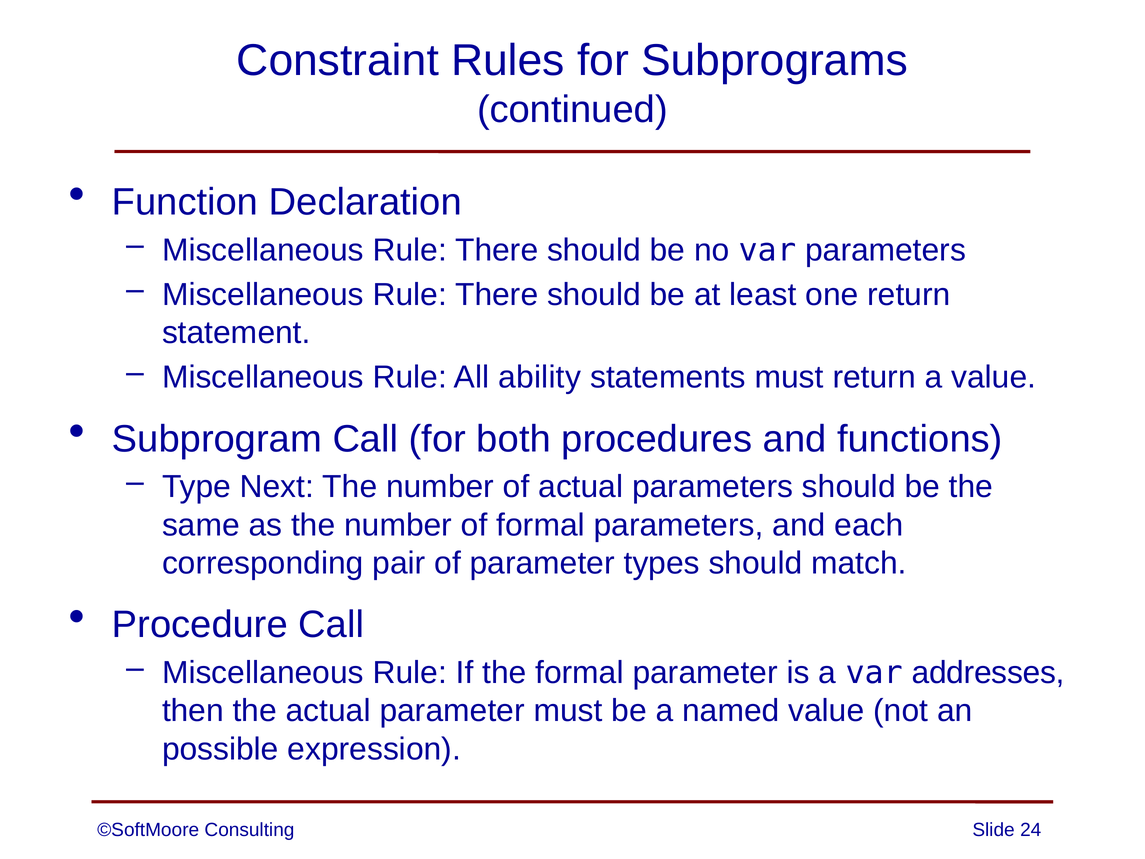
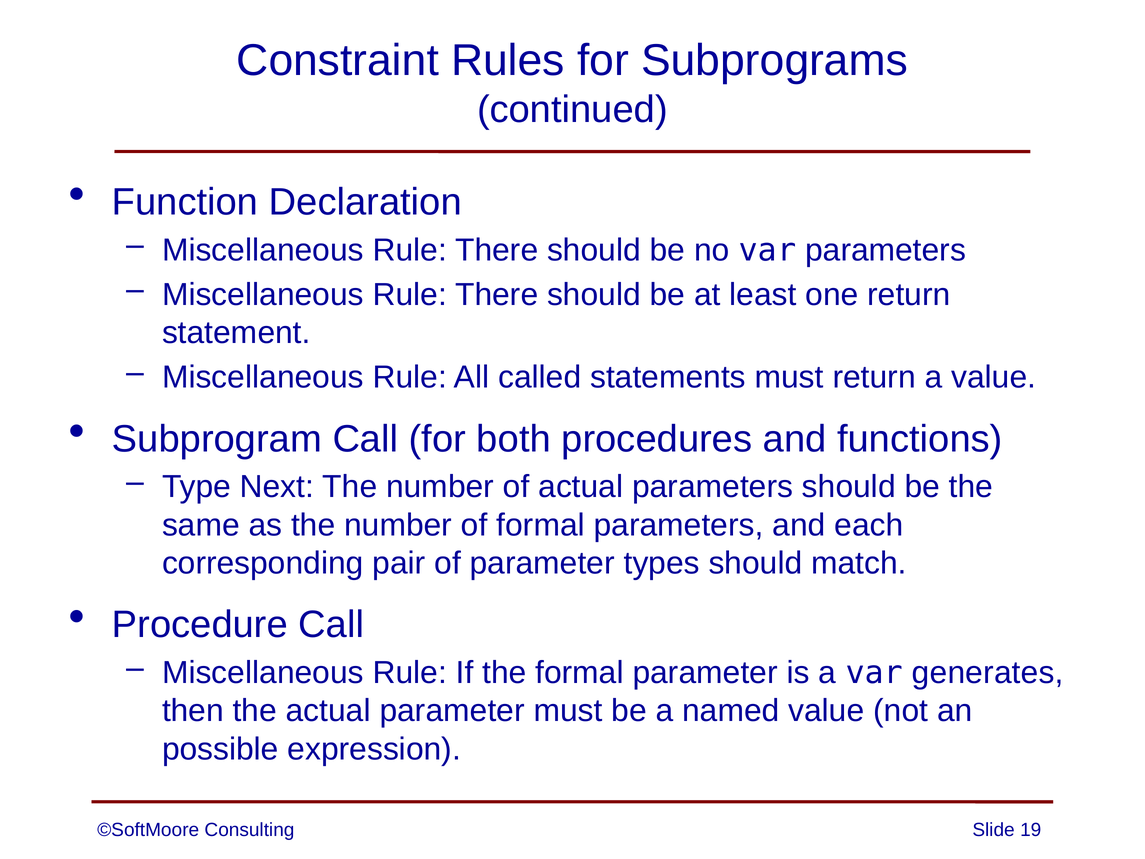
ability: ability -> called
addresses: addresses -> generates
24: 24 -> 19
